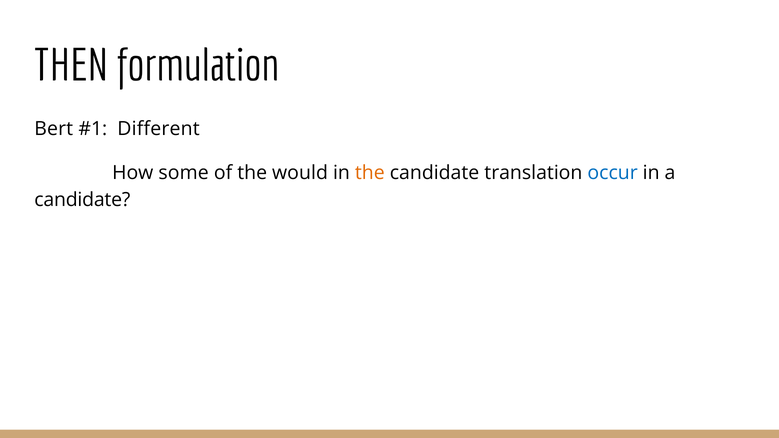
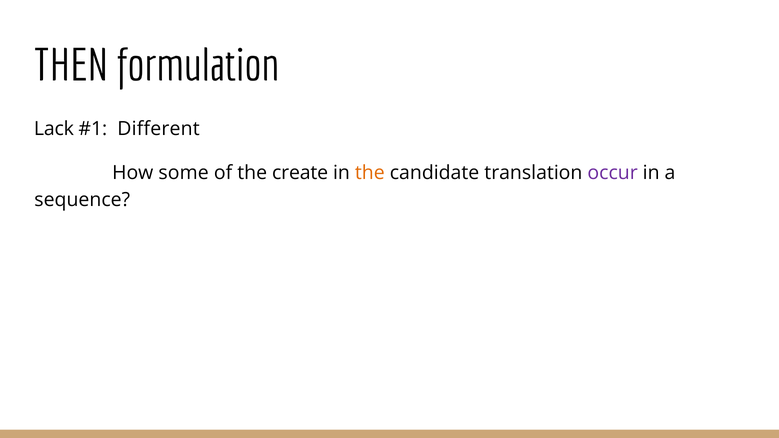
Bert: Bert -> Lack
would: would -> create
occur colour: blue -> purple
candidate at (82, 200): candidate -> sequence
